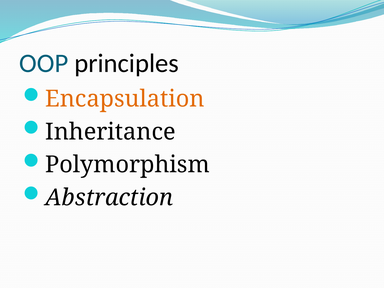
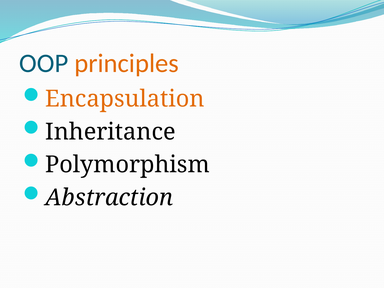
principles colour: black -> orange
